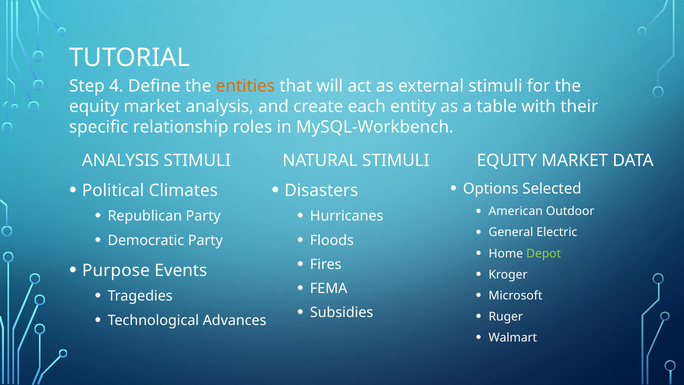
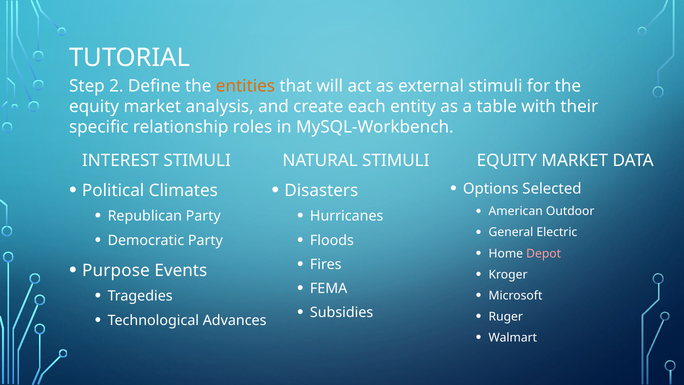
4: 4 -> 2
ANALYSIS at (121, 161): ANALYSIS -> INTEREST
Depot colour: light green -> pink
